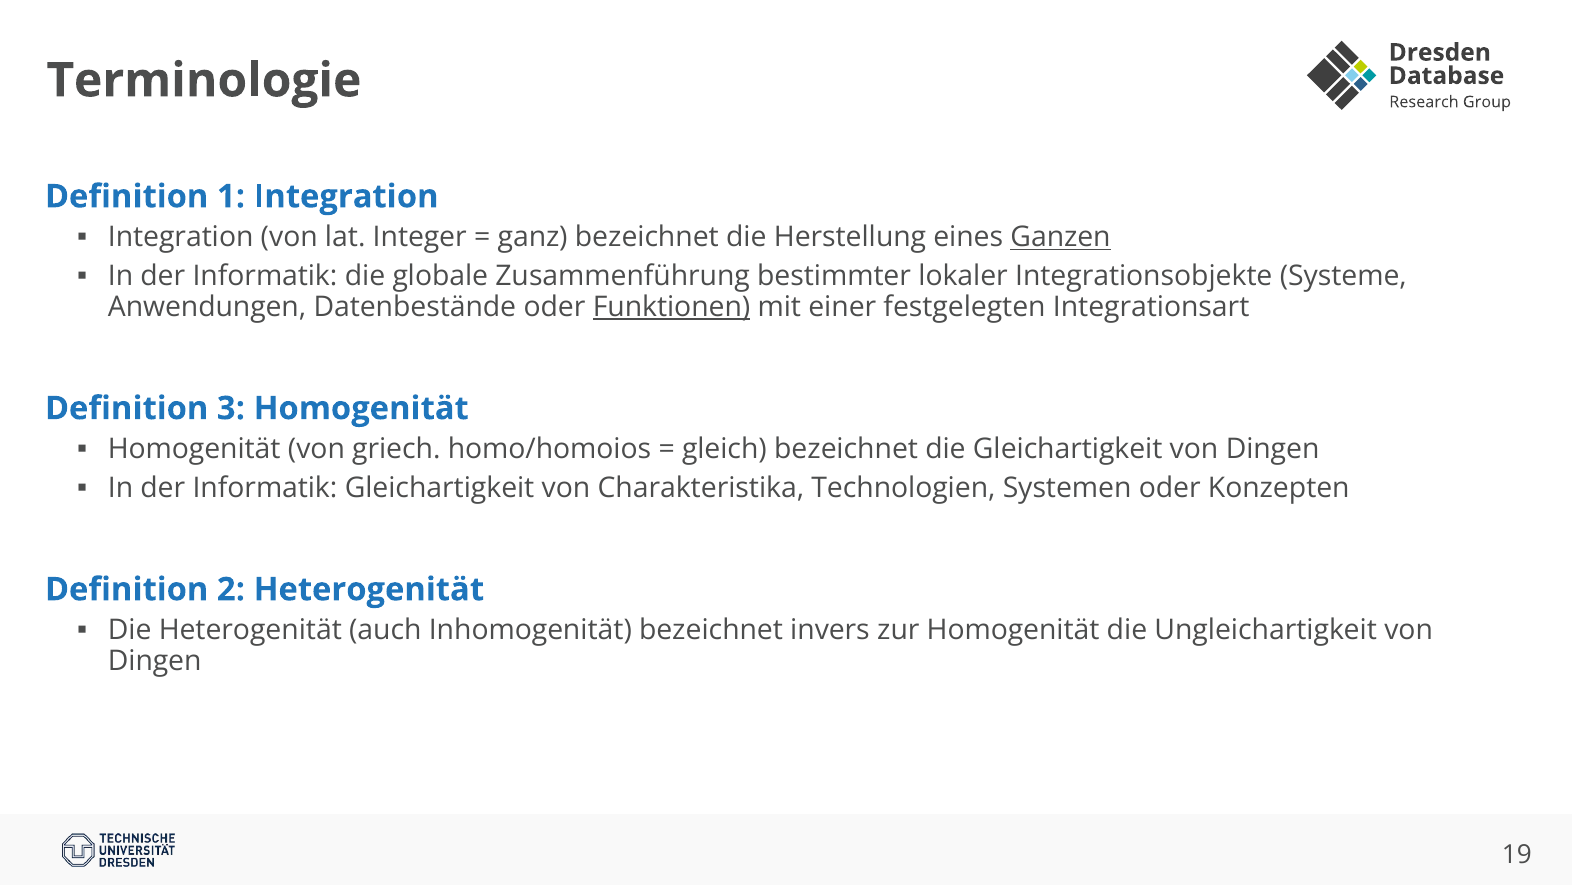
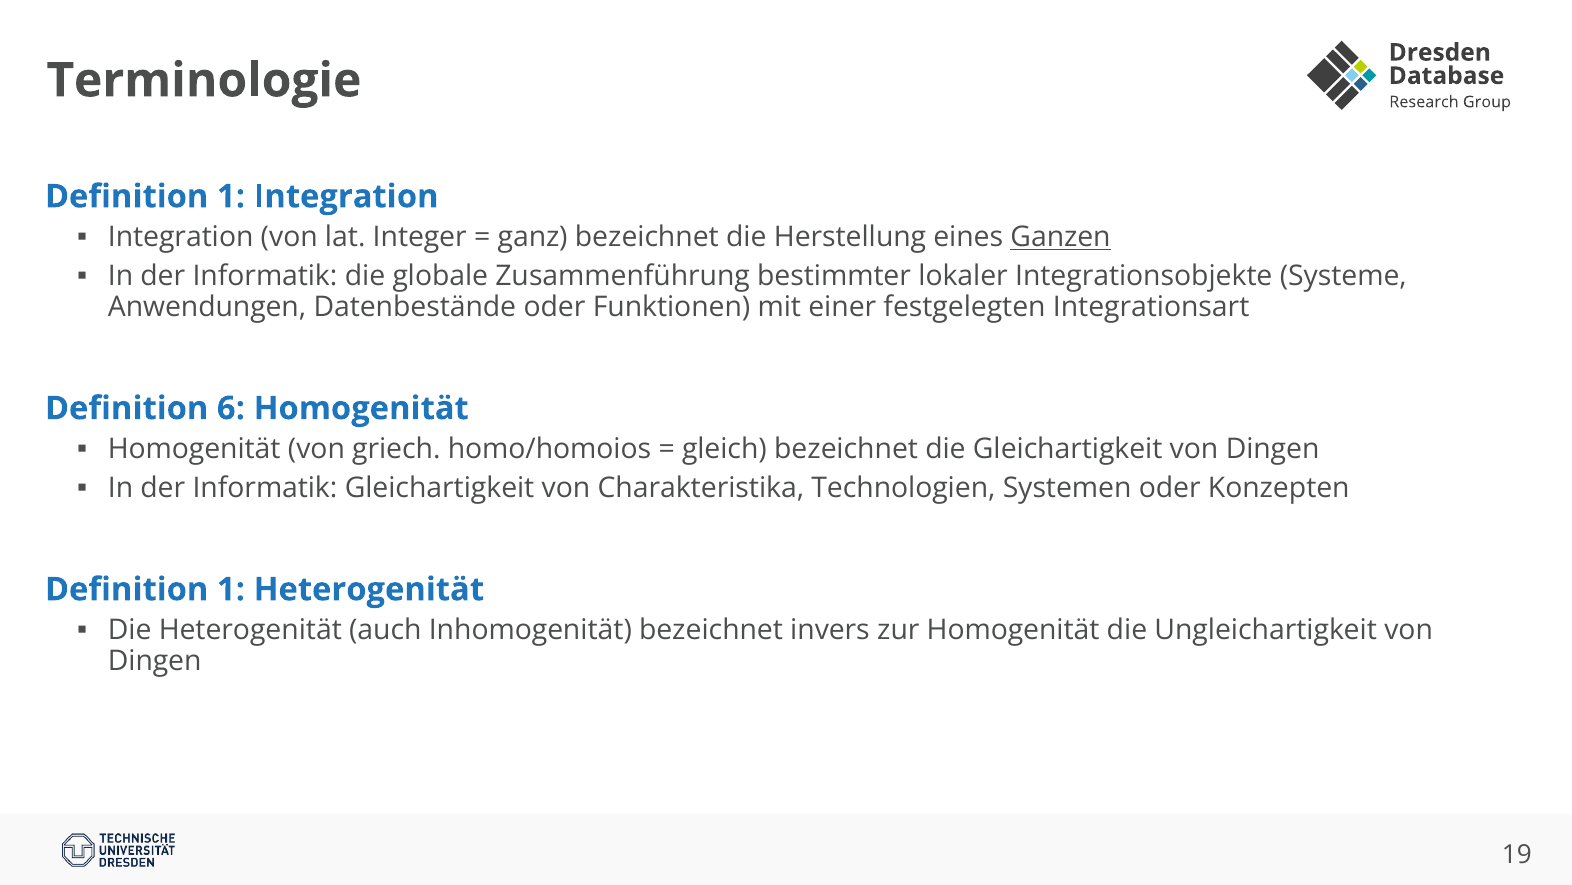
Funktionen underline: present -> none
3: 3 -> 6
2 at (231, 589): 2 -> 1
